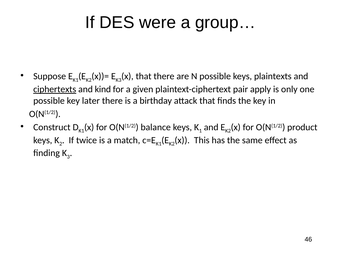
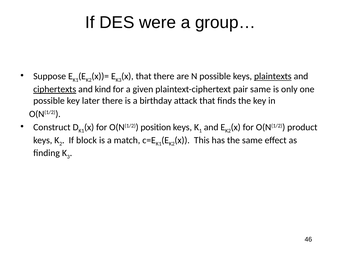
plaintexts underline: none -> present
pair apply: apply -> same
balance: balance -> position
twice: twice -> block
